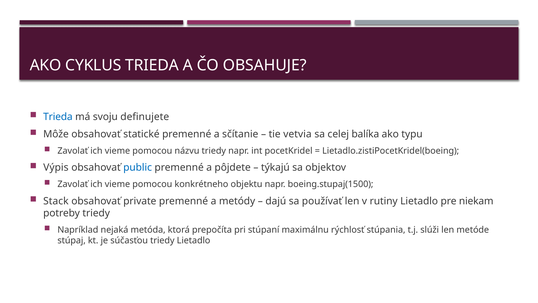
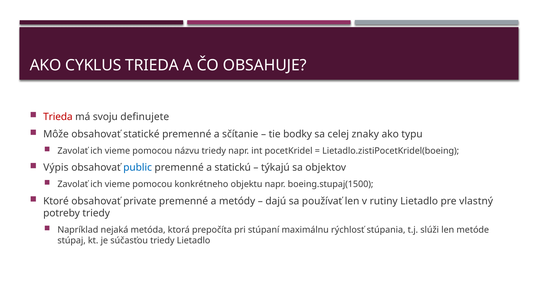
Trieda at (58, 117) colour: blue -> red
vetvia: vetvia -> bodky
balíka: balíka -> znaky
pôjdete: pôjdete -> statickú
Stack: Stack -> Ktoré
niekam: niekam -> vlastný
